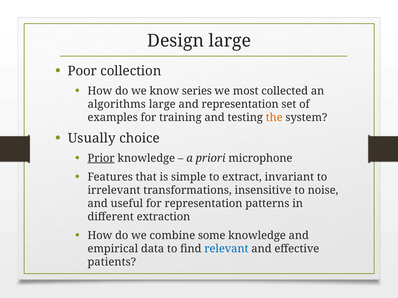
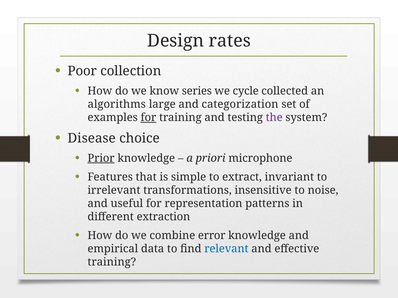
Design large: large -> rates
most: most -> cycle
and representation: representation -> categorization
for at (148, 118) underline: none -> present
the colour: orange -> purple
Usually: Usually -> Disease
some: some -> error
patients at (112, 262): patients -> training
